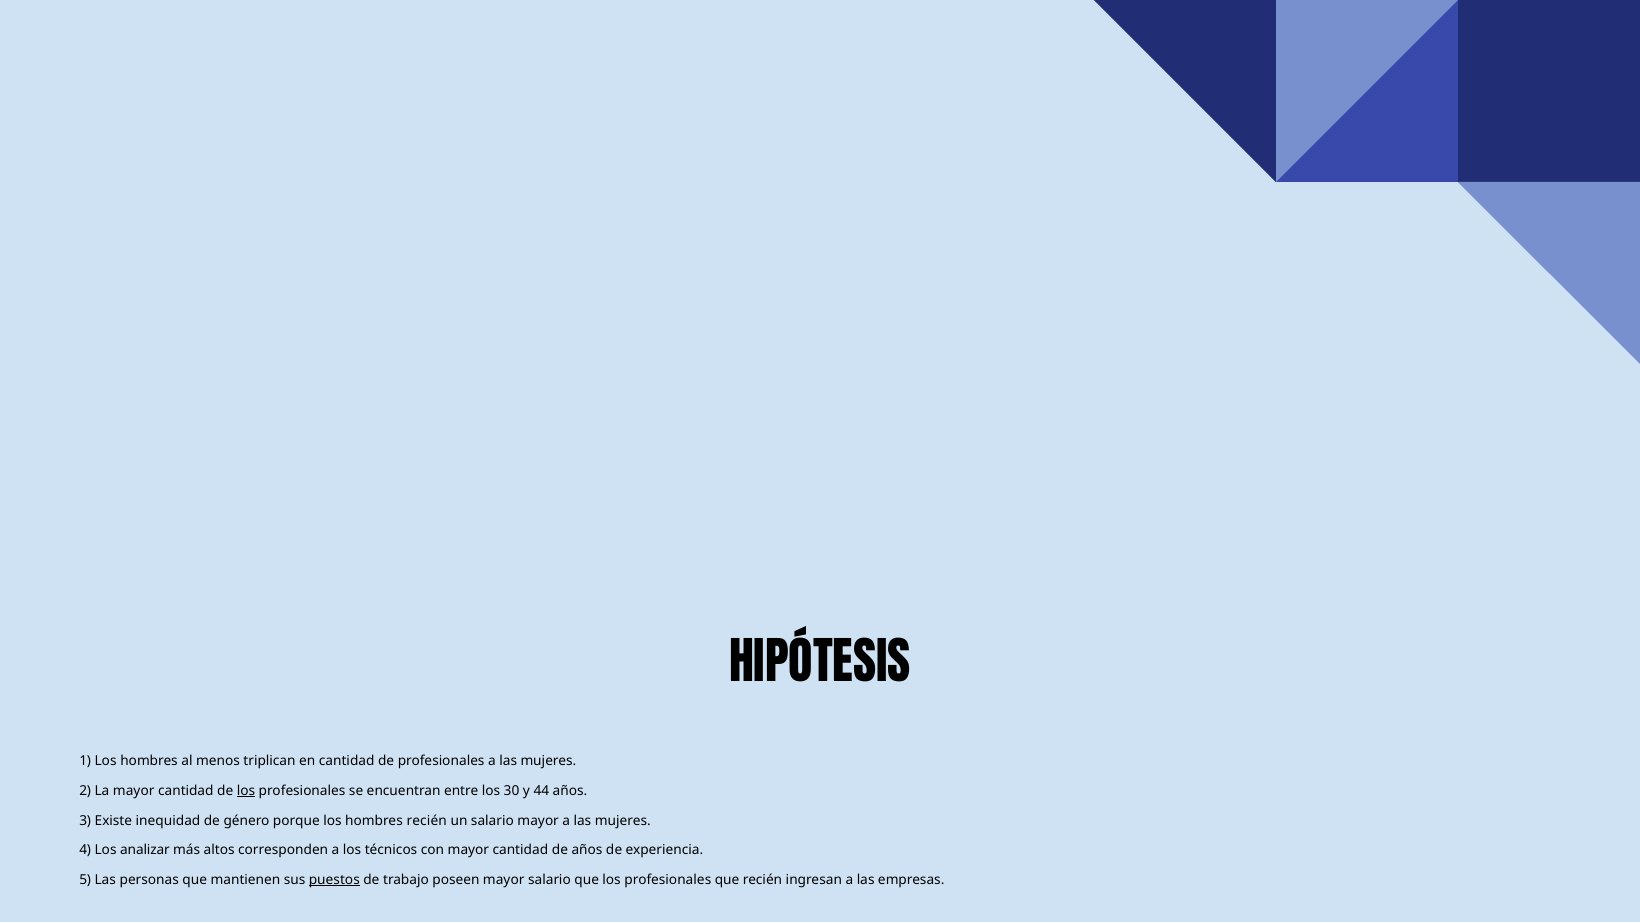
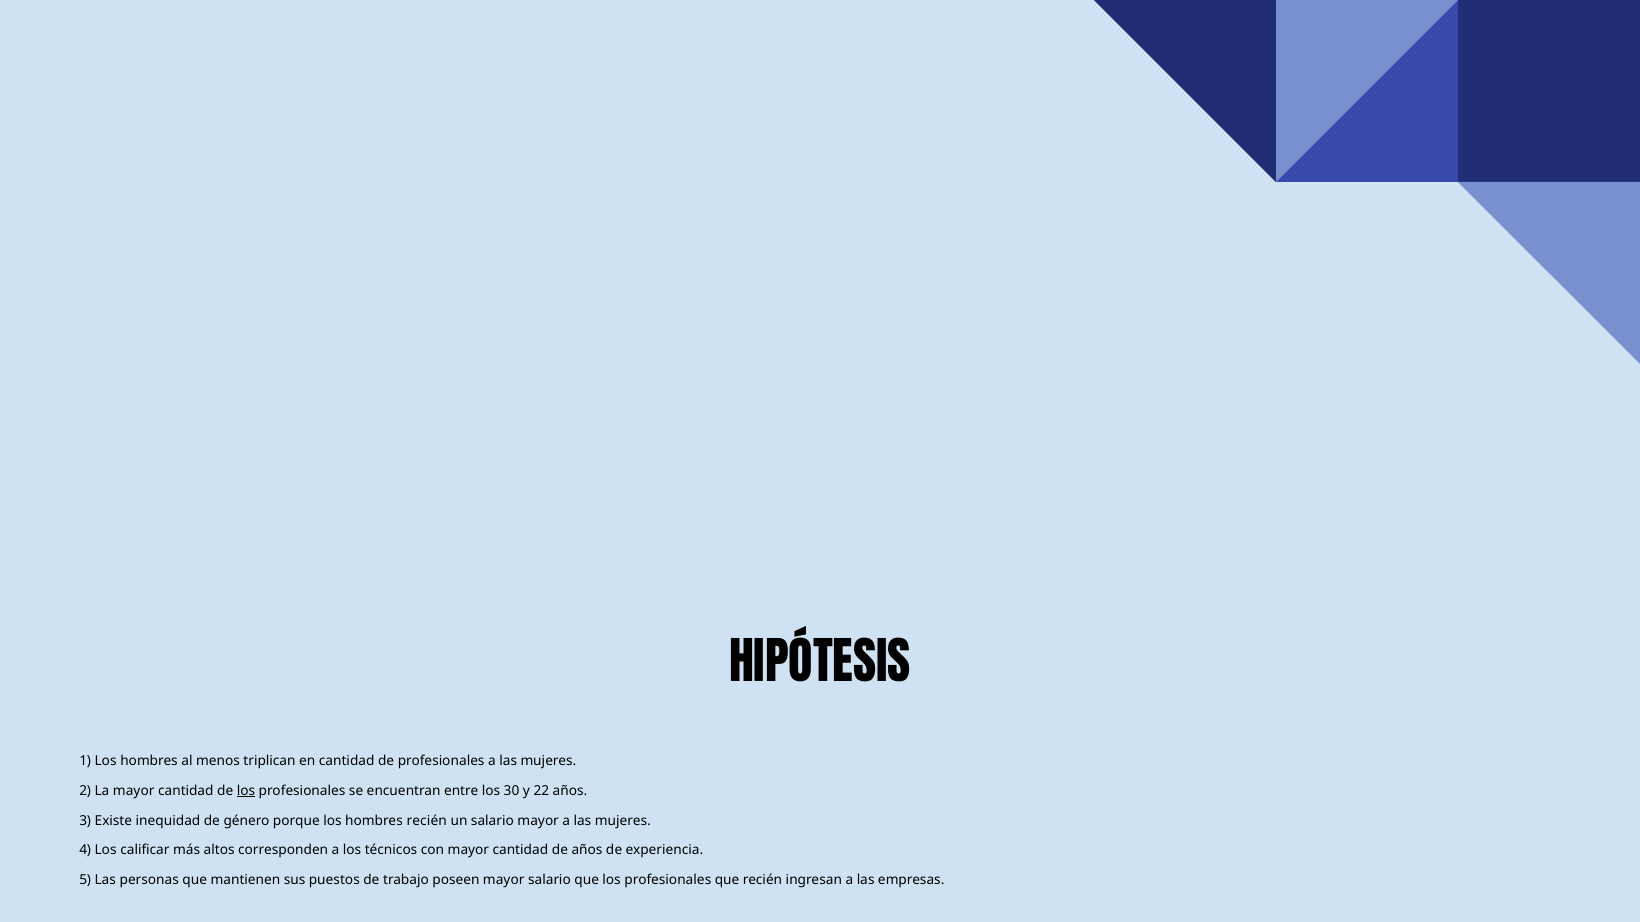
44: 44 -> 22
analizar: analizar -> calificar
puestos underline: present -> none
